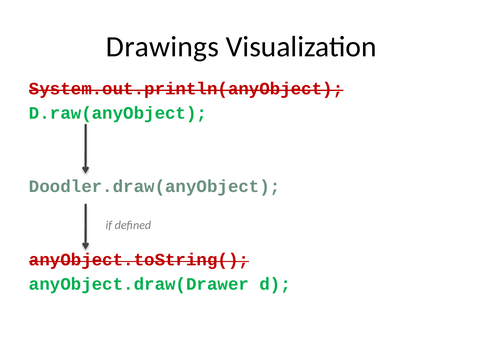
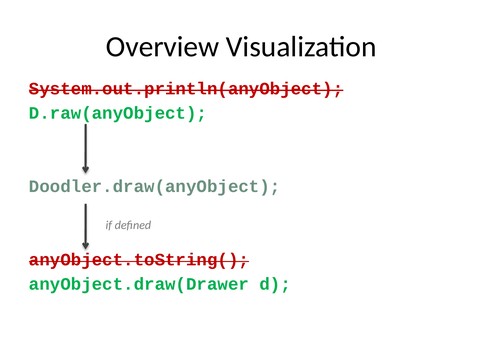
Drawings: Drawings -> Overview
